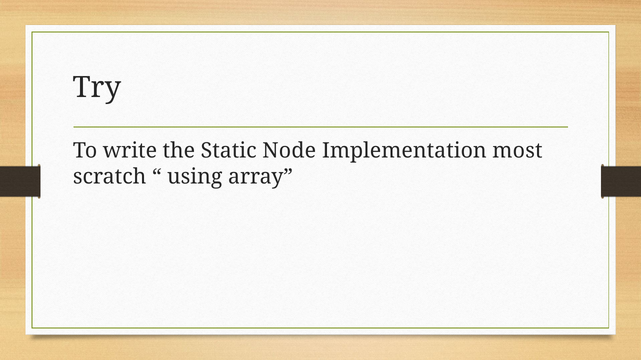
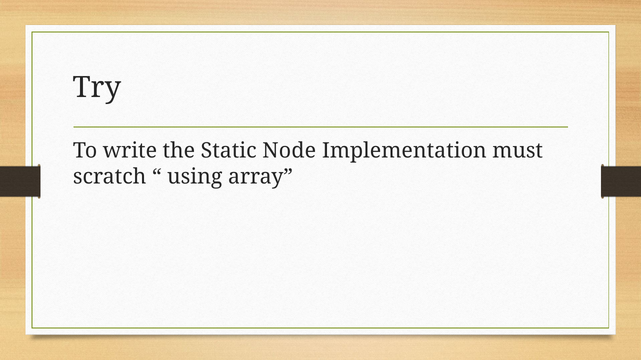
most: most -> must
